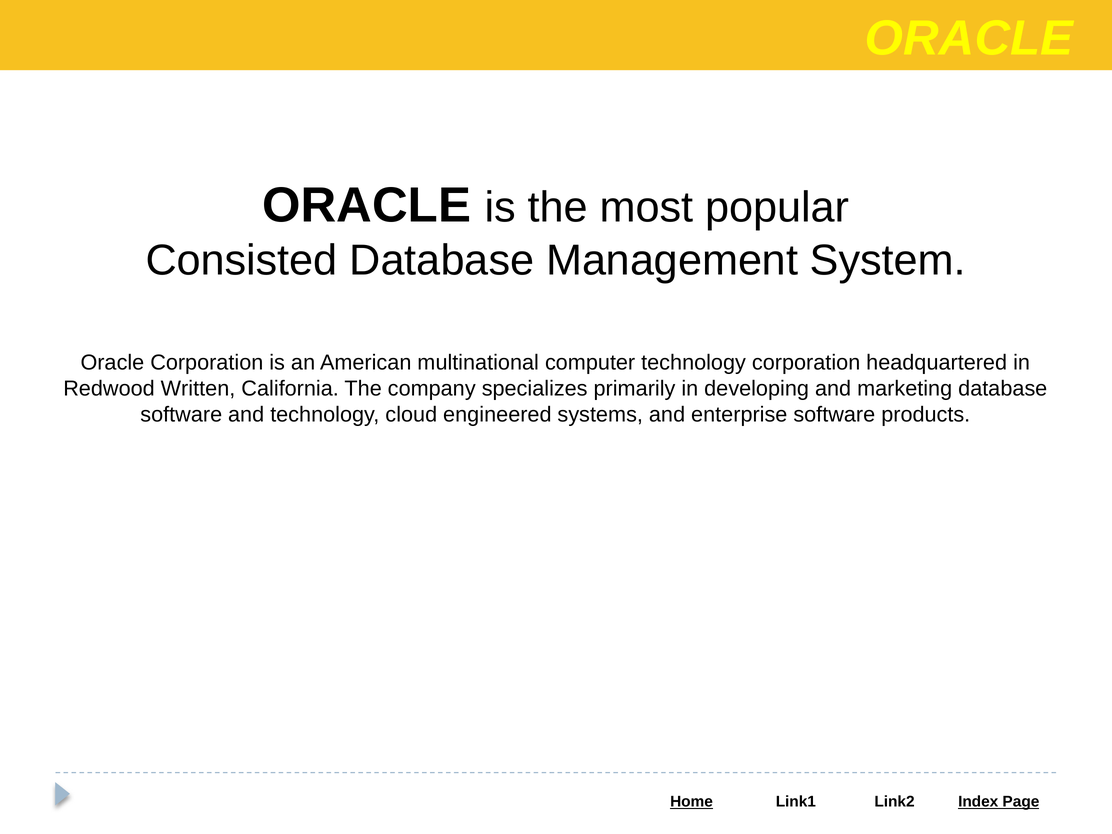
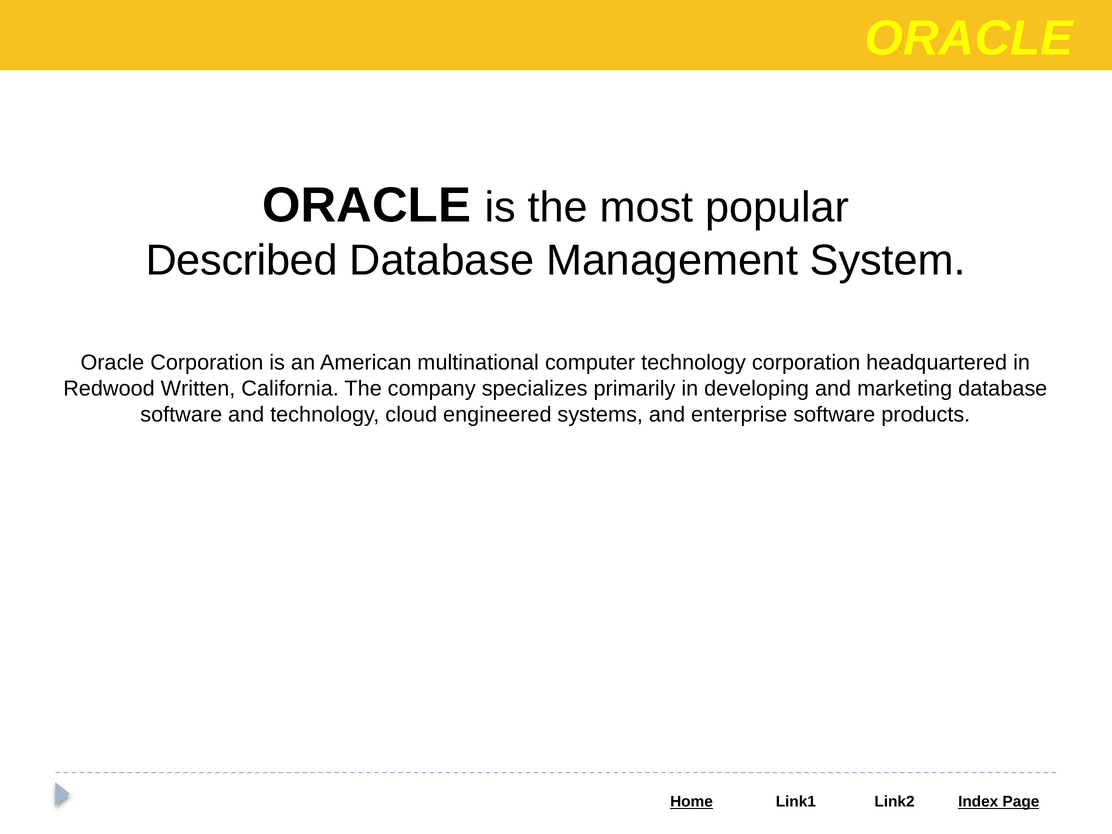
Consisted: Consisted -> Described
